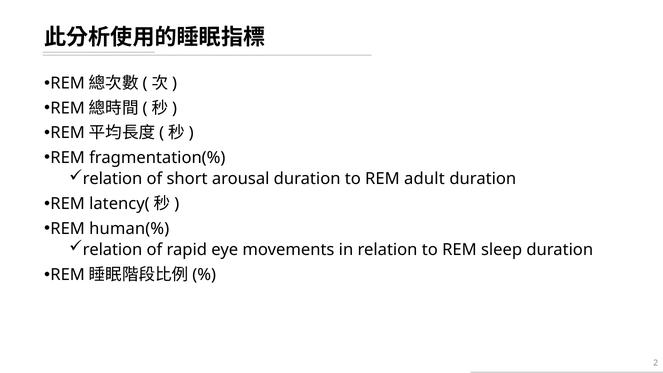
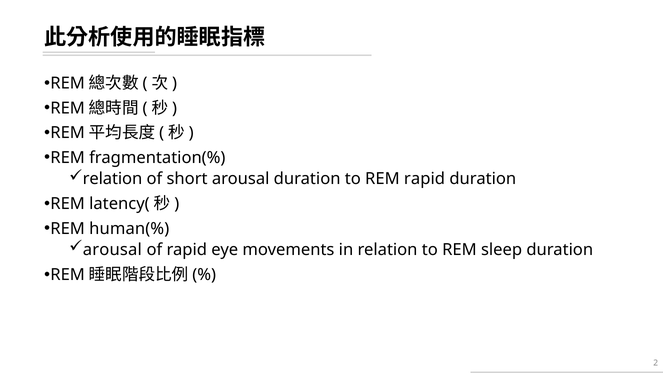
REM adult: adult -> rapid
relation at (112, 250): relation -> arousal
